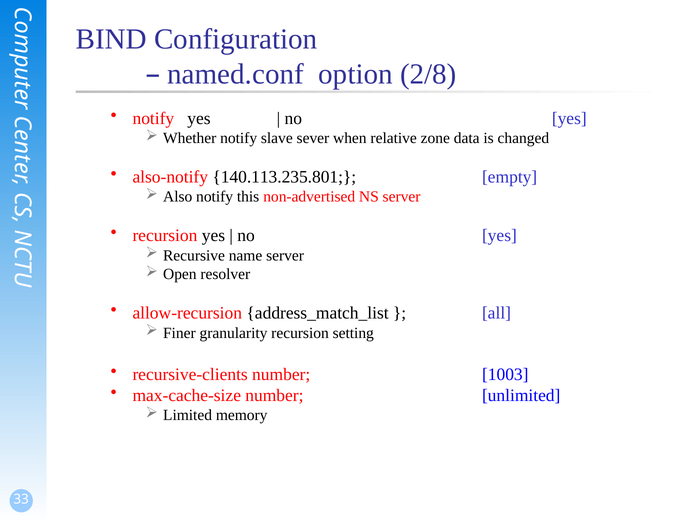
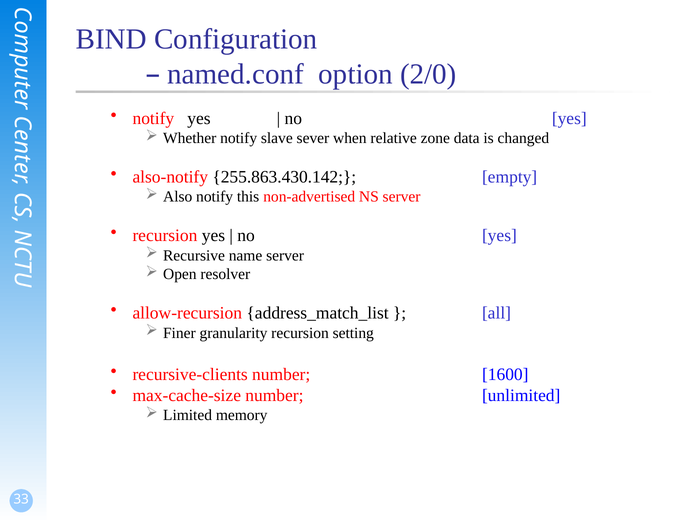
2/8: 2/8 -> 2/0
140.113.235.801: 140.113.235.801 -> 255.863.430.142
1003: 1003 -> 1600
